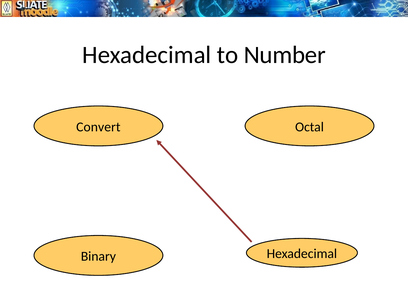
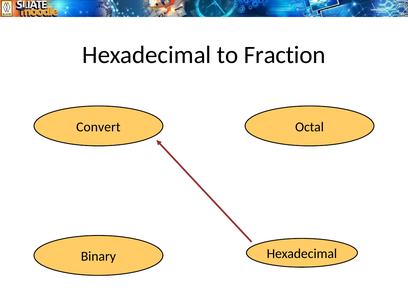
Number: Number -> Fraction
